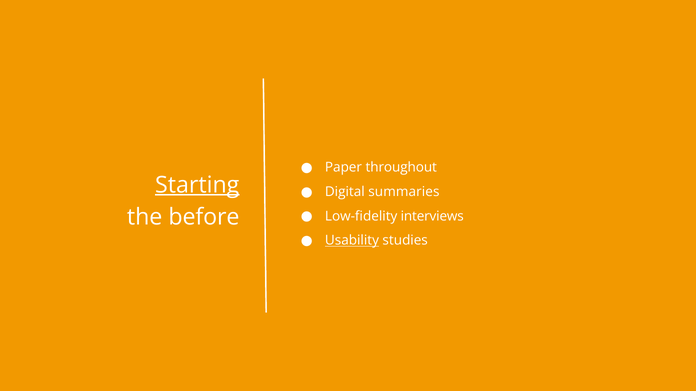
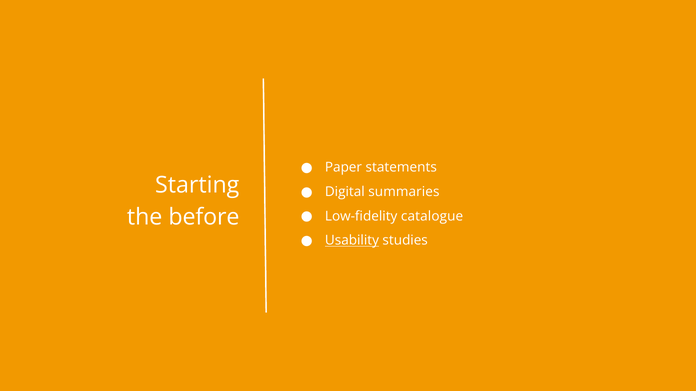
throughout: throughout -> statements
Starting underline: present -> none
interviews: interviews -> catalogue
